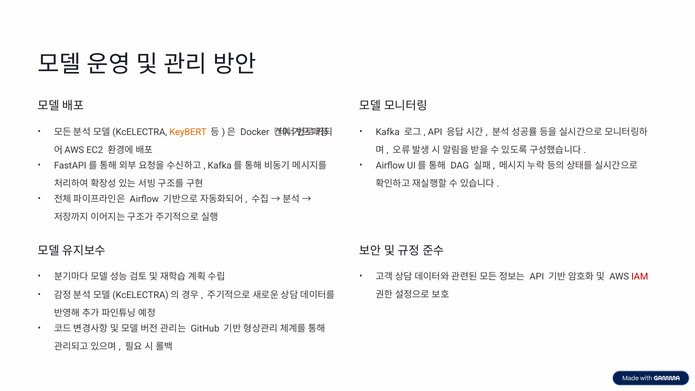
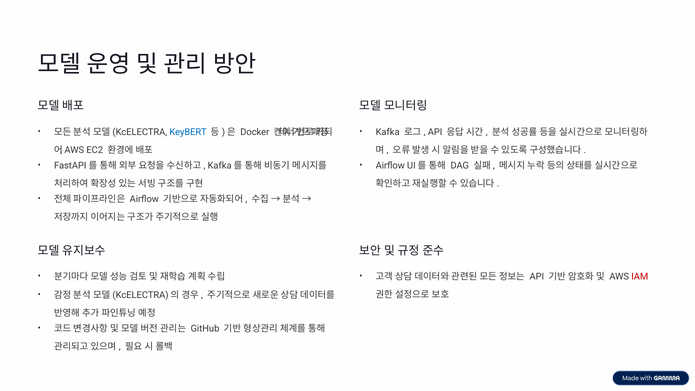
KeyBERT colour: orange -> blue
